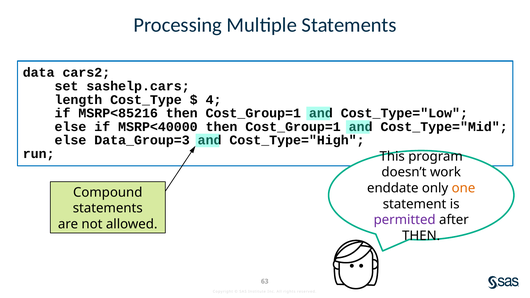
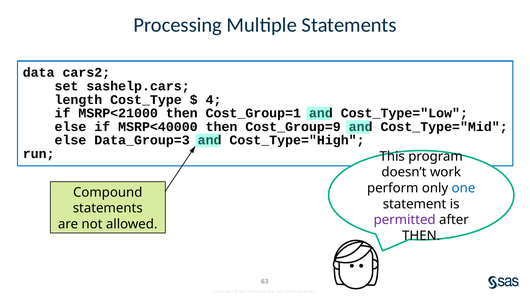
MSRP<85216: MSRP<85216 -> MSRP<21000
MSRP<40000 then Cost_Group=1: Cost_Group=1 -> Cost_Group=9
enddate: enddate -> perform
one colour: orange -> blue
